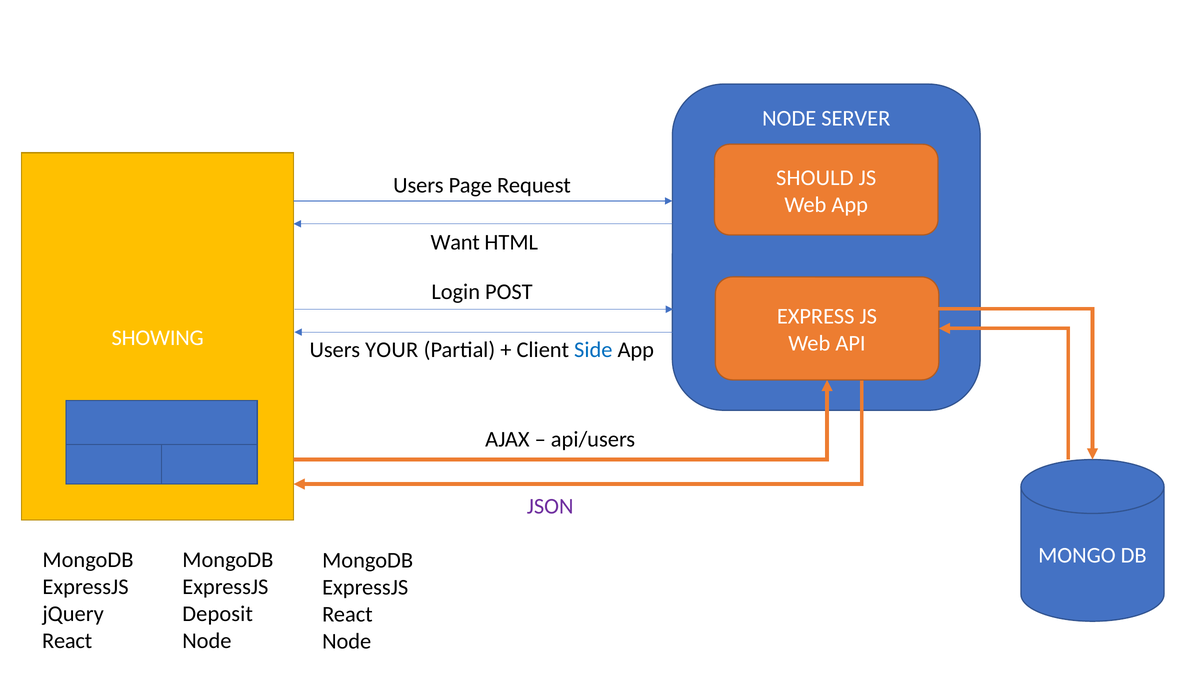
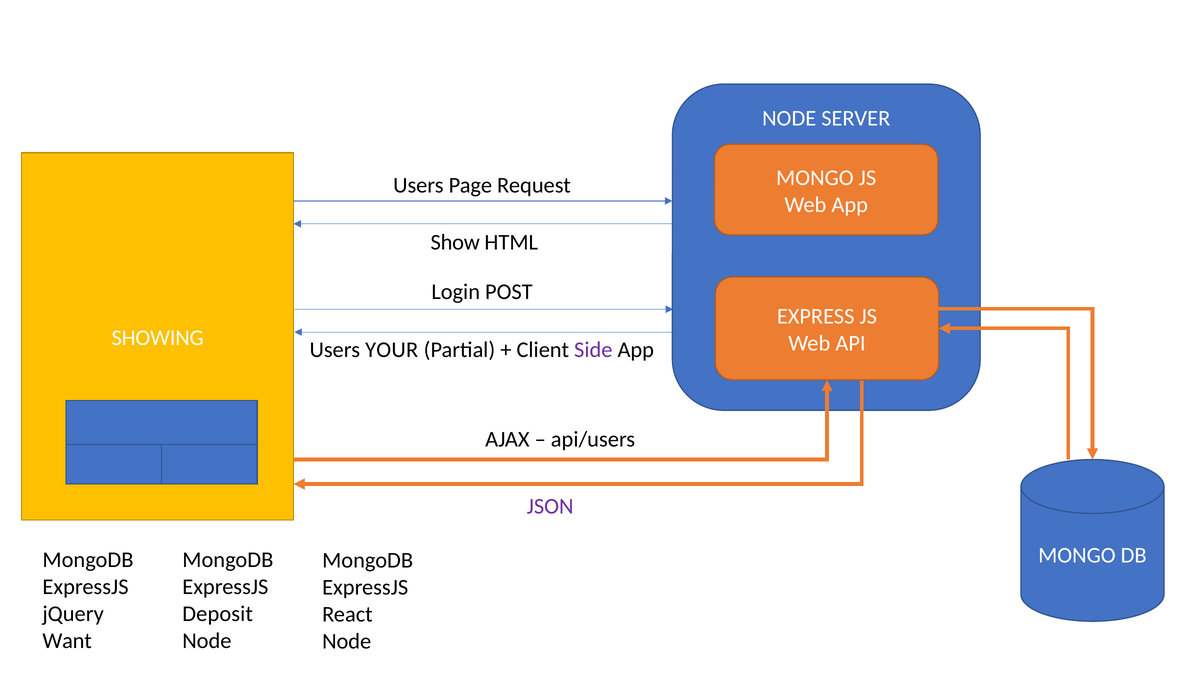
SHOULD at (815, 178): SHOULD -> MONGO
Want: Want -> Show
Side colour: blue -> purple
React at (67, 641): React -> Want
